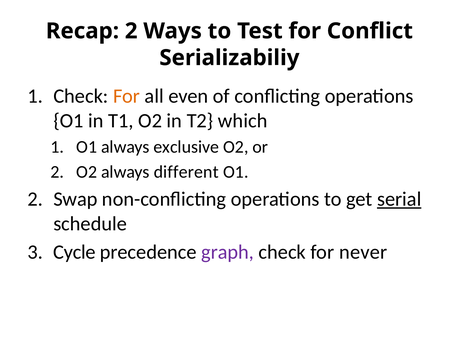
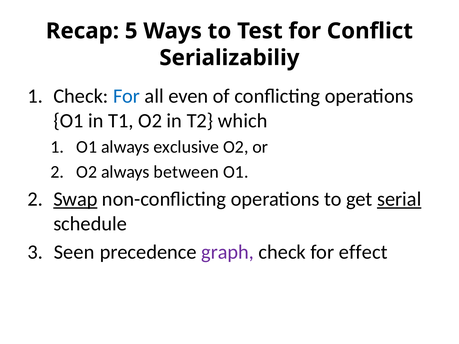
Recap 2: 2 -> 5
For at (127, 96) colour: orange -> blue
different: different -> between
Swap underline: none -> present
Cycle: Cycle -> Seen
never: never -> effect
